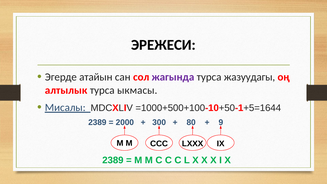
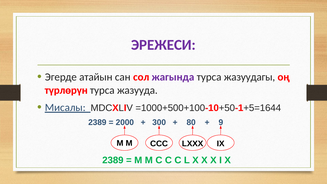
ЭРЕЖЕСИ colour: black -> purple
алтылык: алтылык -> түрлөрүн
ыкмасы: ыкмасы -> жазууда
